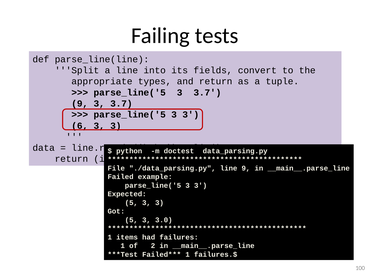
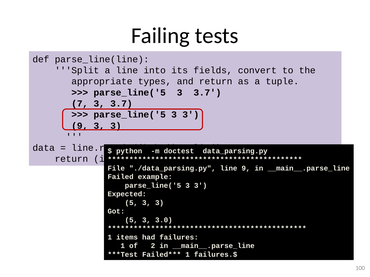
9 at (80, 104): 9 -> 7
6 at (80, 126): 6 -> 9
